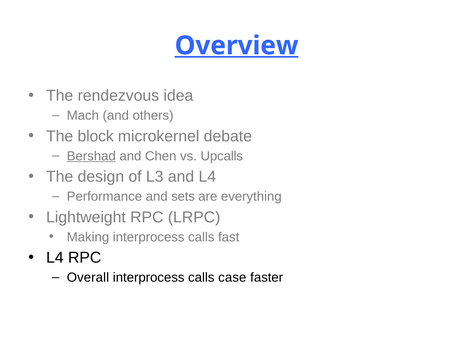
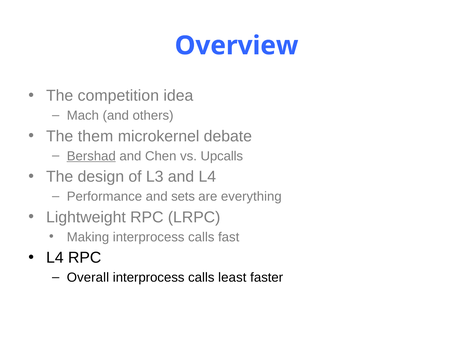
Overview underline: present -> none
rendezvous: rendezvous -> competition
block: block -> them
case: case -> least
